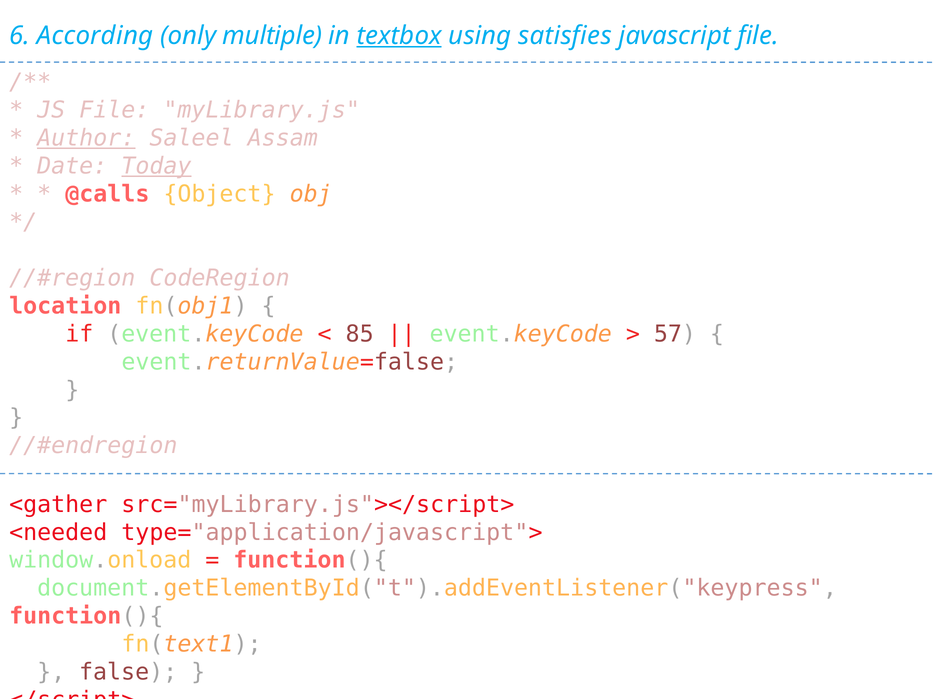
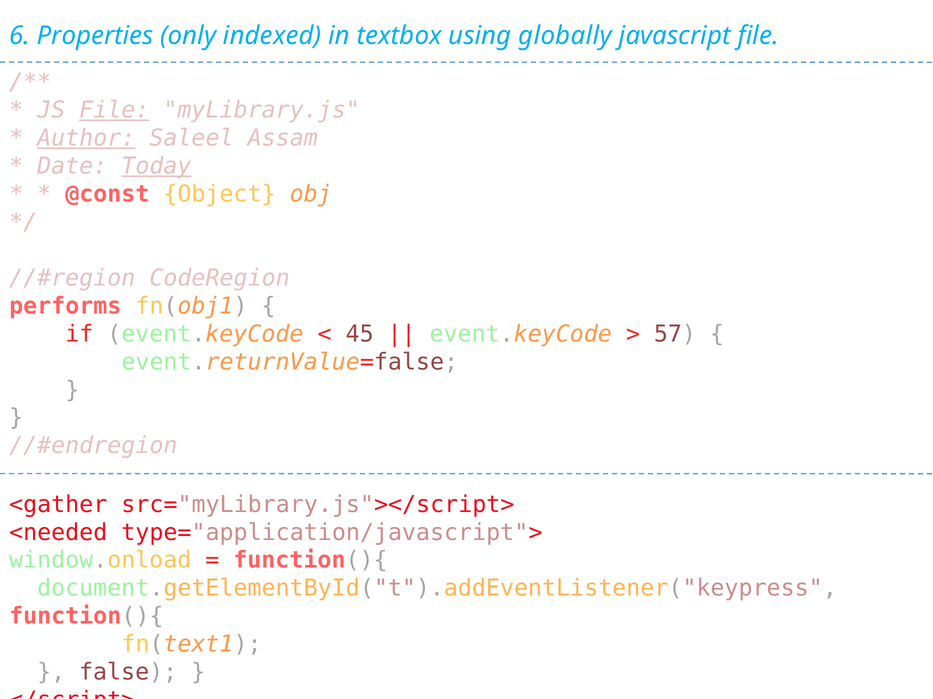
According: According -> Properties
multiple: multiple -> indexed
textbox underline: present -> none
satisfies: satisfies -> globally
File at (114, 110) underline: none -> present
@calls: @calls -> @const
location: location -> performs
85: 85 -> 45
